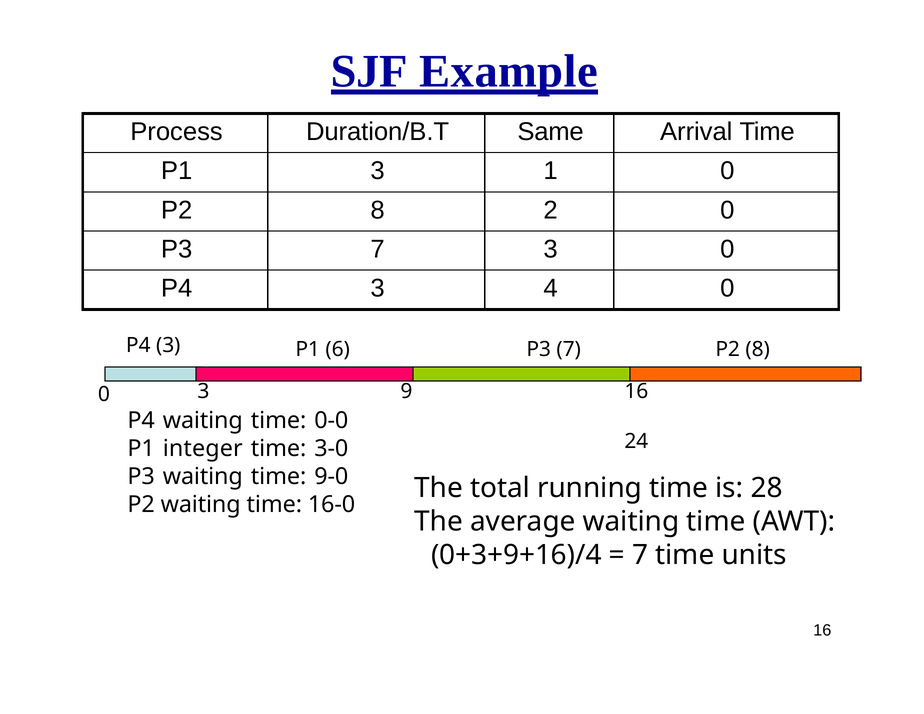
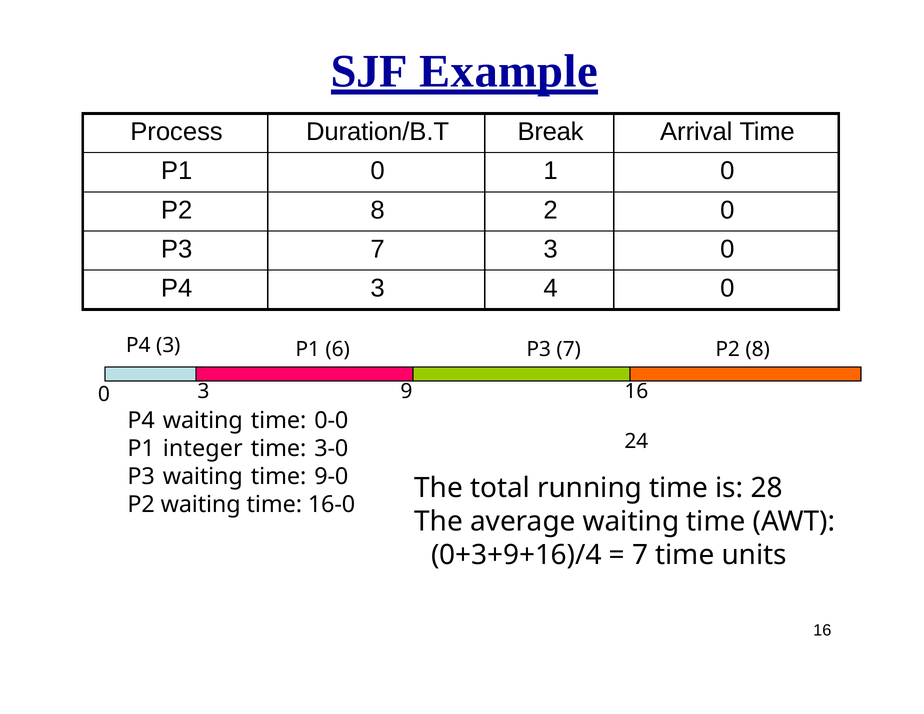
Same: Same -> Break
P1 3: 3 -> 0
